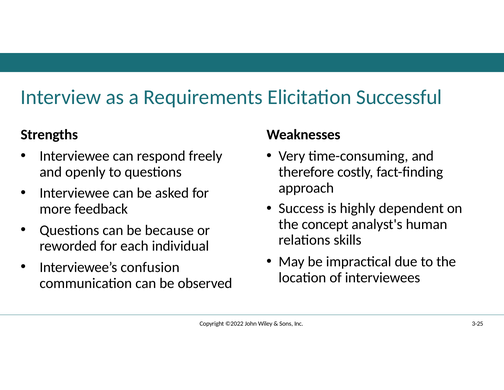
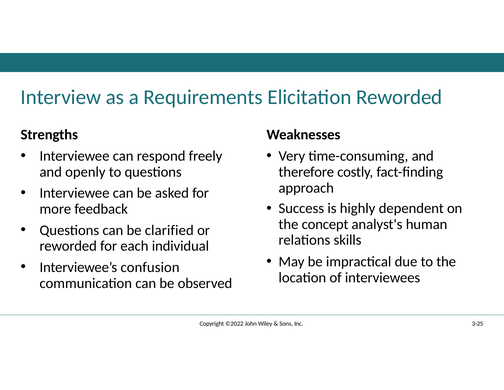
Elicitation Successful: Successful -> Reworded
because: because -> clarified
